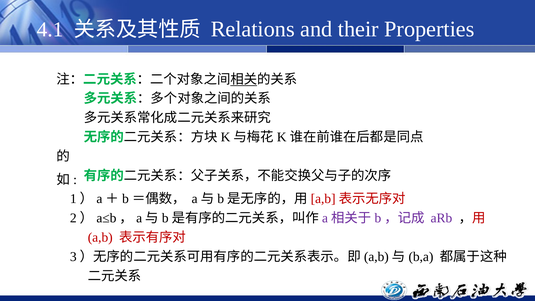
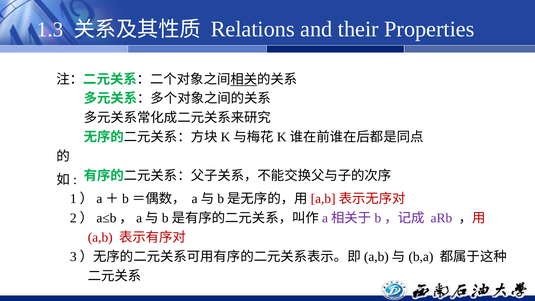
4.1: 4.1 -> 1.3
